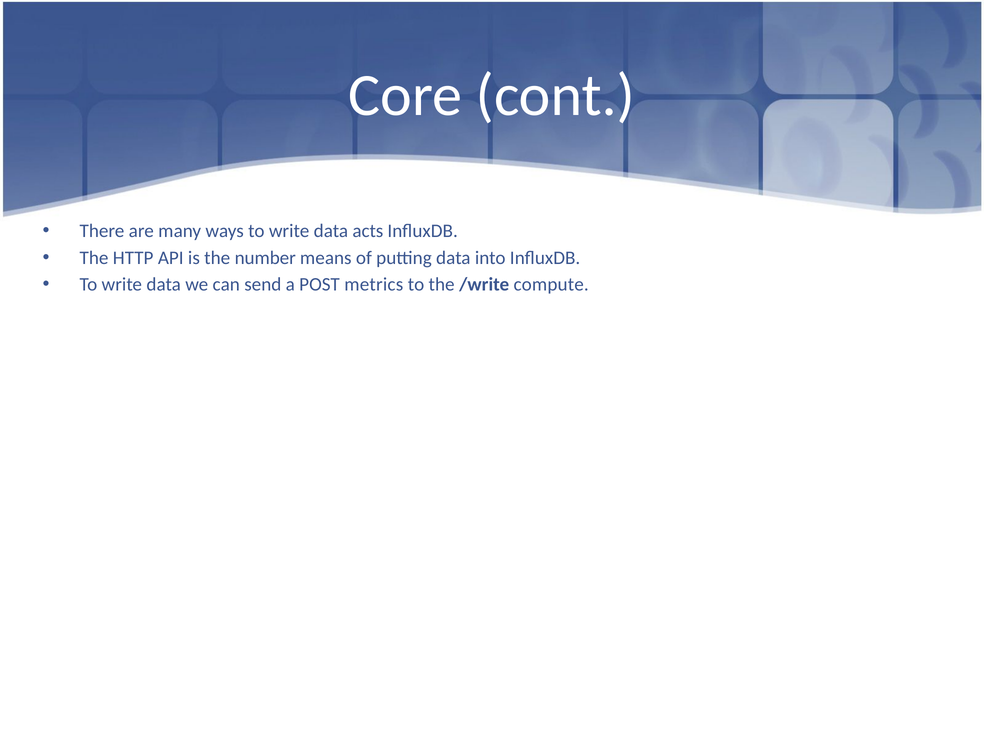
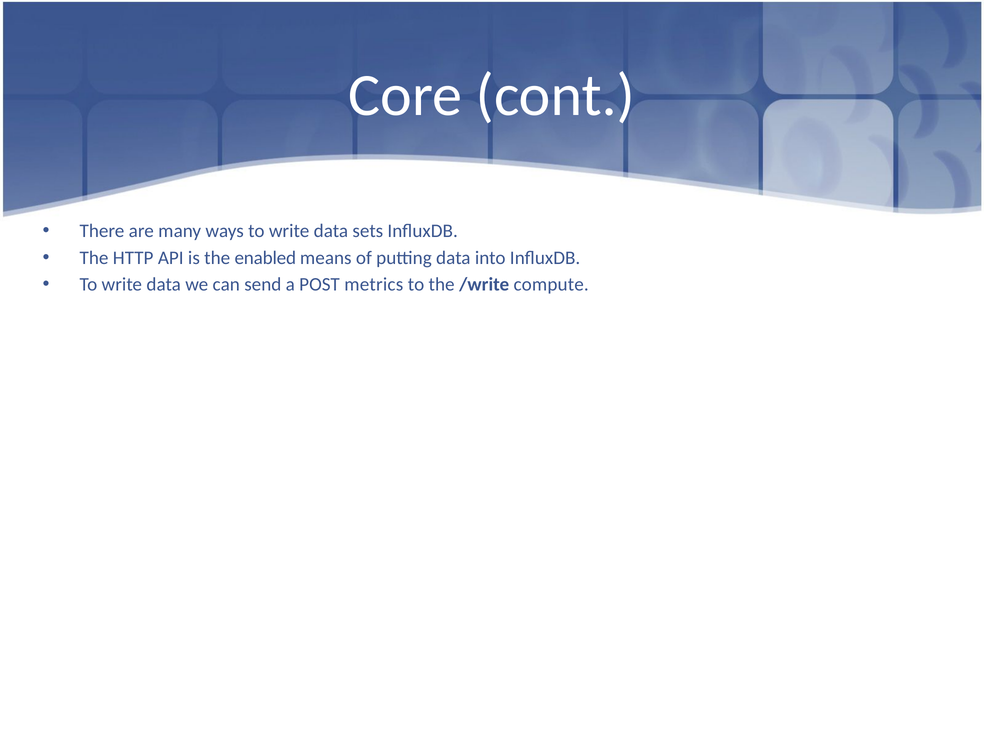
acts: acts -> sets
number: number -> enabled
